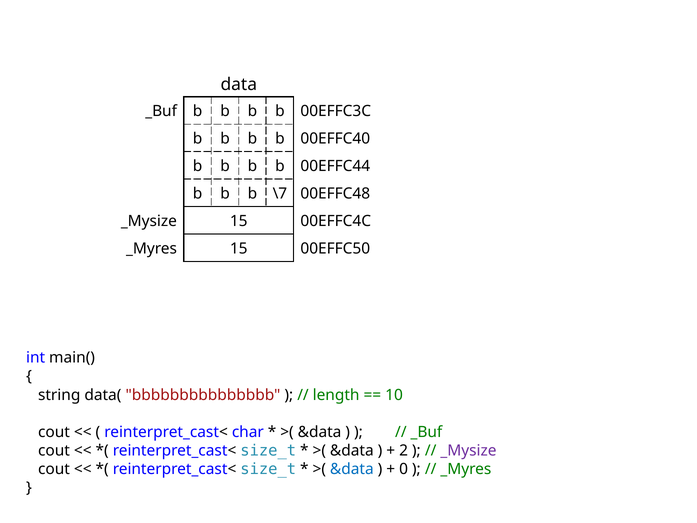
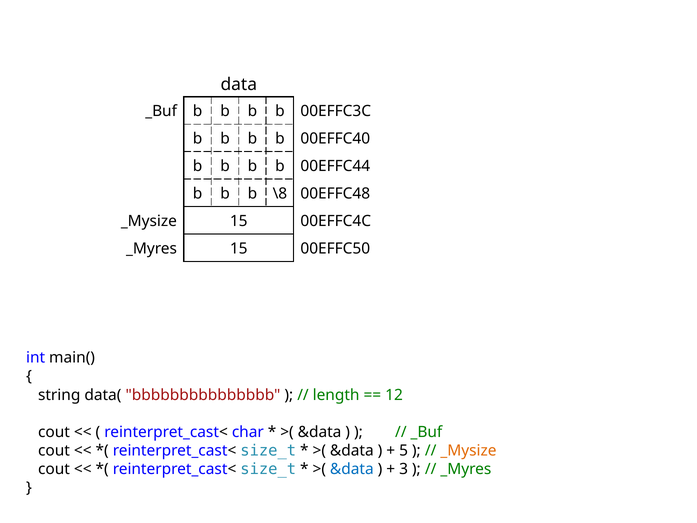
\7: \7 -> \8
10: 10 -> 12
2: 2 -> 5
_Mysize at (468, 450) colour: purple -> orange
0: 0 -> 3
